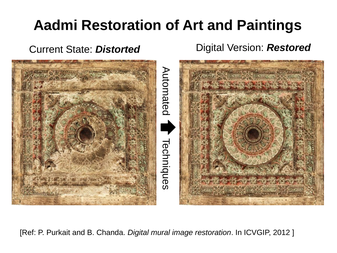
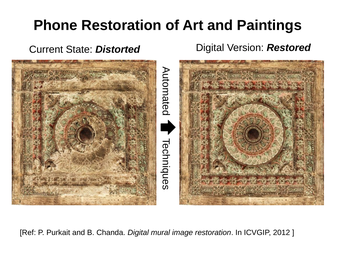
Aadmi: Aadmi -> Phone
